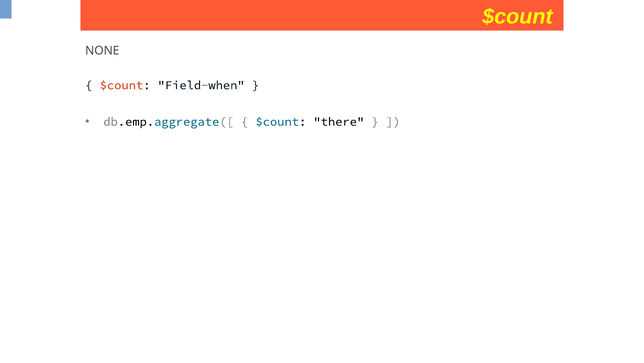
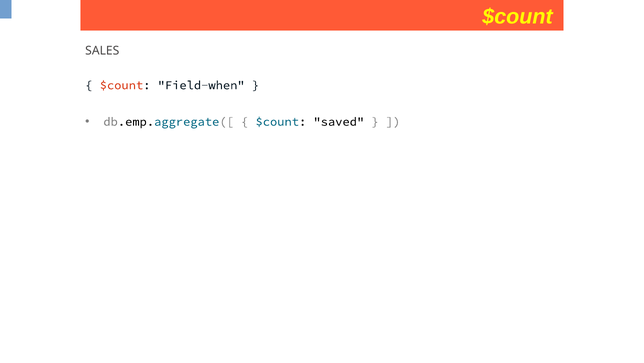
NONE: NONE -> SALES
there: there -> saved
